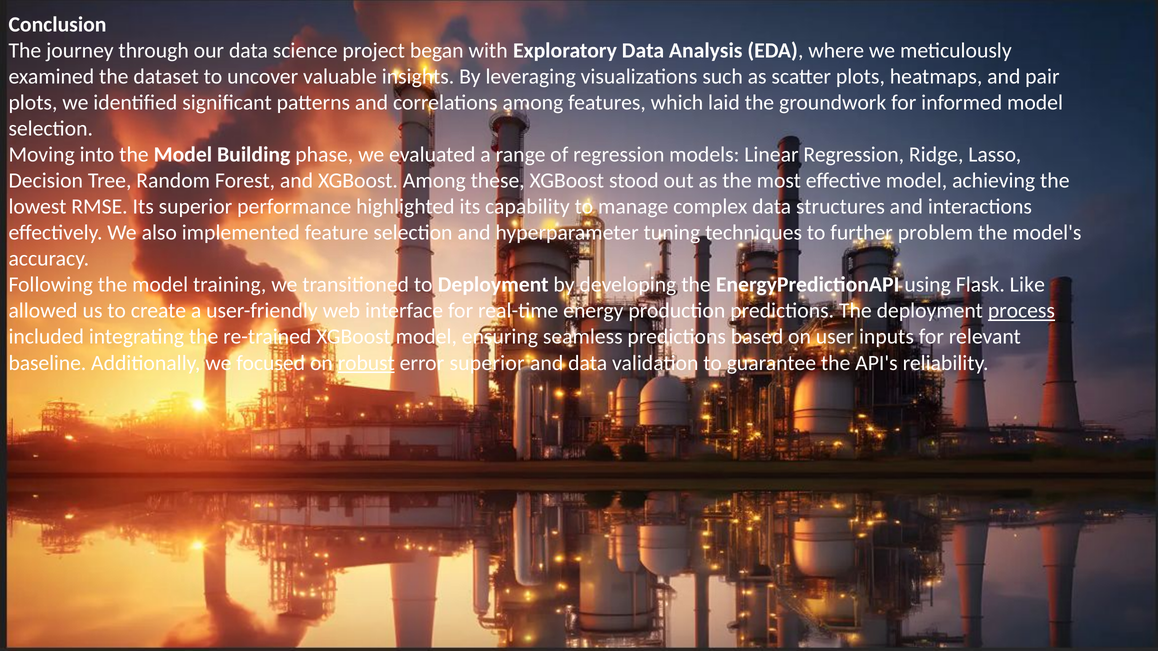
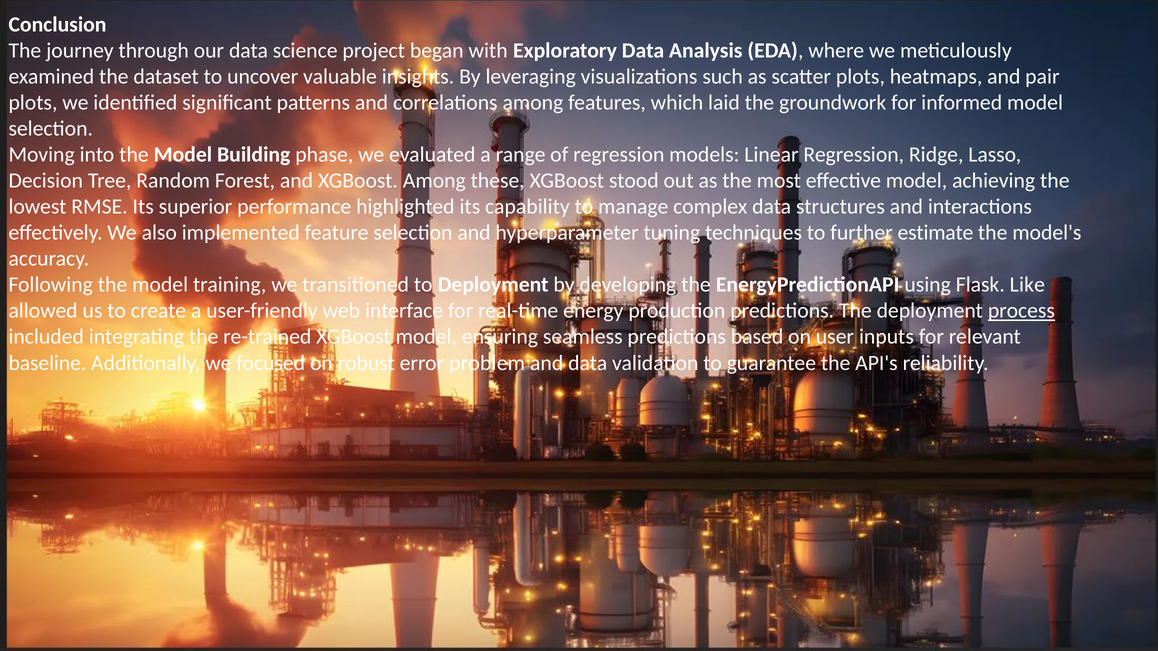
problem: problem -> estimate
robust underline: present -> none
error superior: superior -> problem
